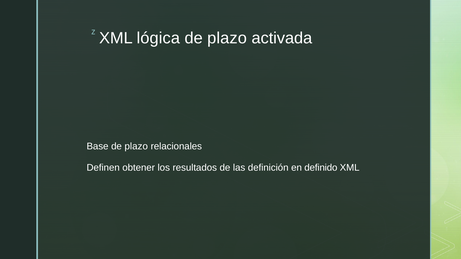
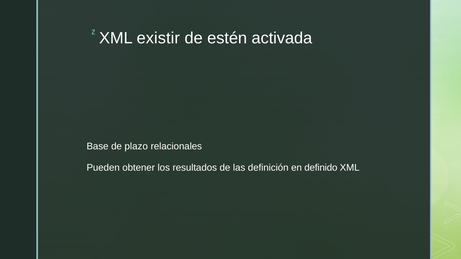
lógica: lógica -> existir
plazo at (227, 38): plazo -> estén
Definen: Definen -> Pueden
